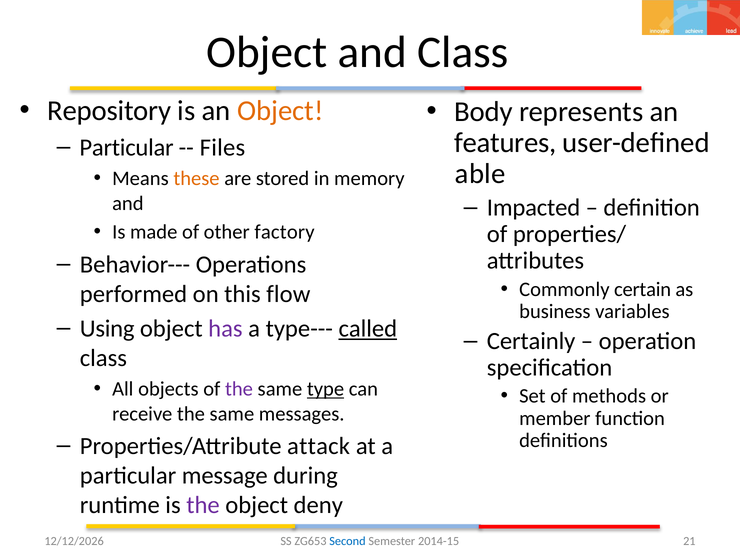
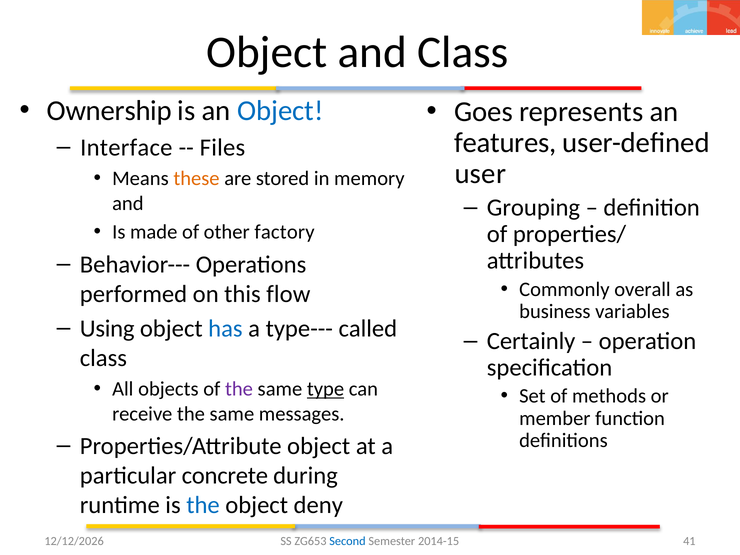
Repository: Repository -> Ownership
Object at (280, 111) colour: orange -> blue
Body: Body -> Goes
Particular at (127, 148): Particular -> Interface
able: able -> user
Impacted: Impacted -> Grouping
certain: certain -> overall
has colour: purple -> blue
called underline: present -> none
Properties/Attribute attack: attack -> object
message: message -> concrete
the at (203, 505) colour: purple -> blue
21: 21 -> 41
